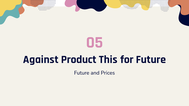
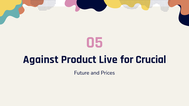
This: This -> Live
for Future: Future -> Crucial
